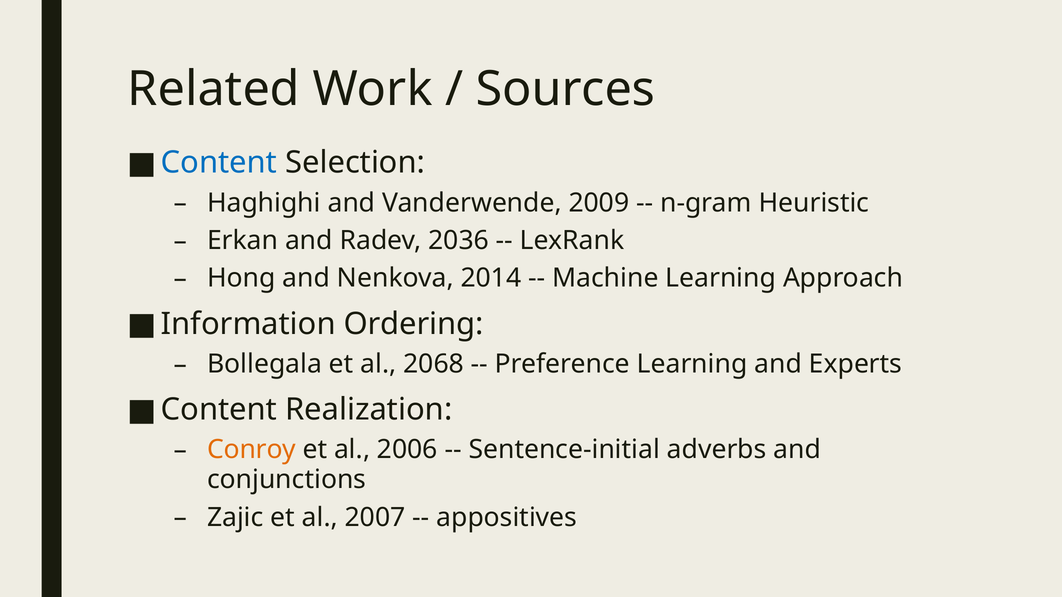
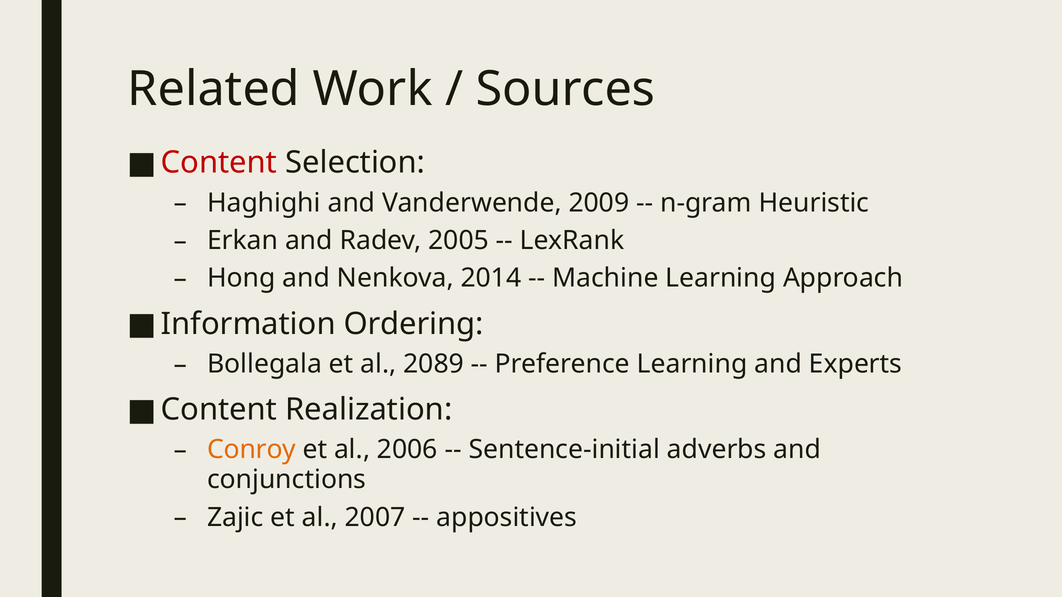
Content at (219, 163) colour: blue -> red
2036: 2036 -> 2005
2068: 2068 -> 2089
